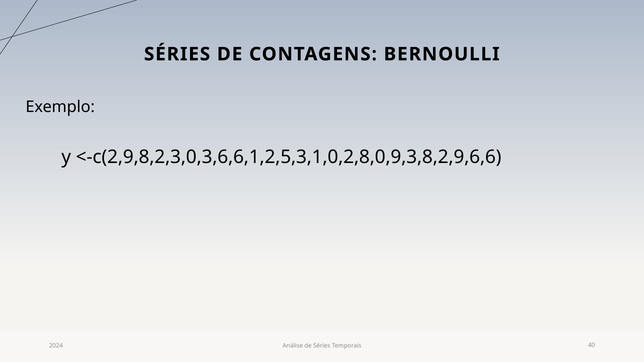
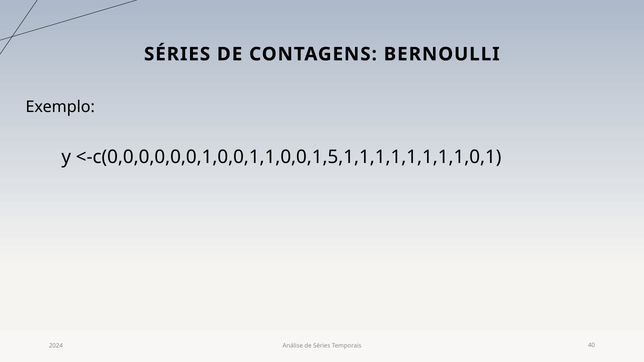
<-c(2,9,8,2,3,0,3,6,6,1,2,5,3,1,0,2,8,0,9,3,8,2,9,6,6: <-c(2,9,8,2,3,0,3,6,6,1,2,5,3,1,0,2,8,0,9,3,8,2,9,6,6 -> <-c(0,0,0,0,0,0,1,0,0,1,1,0,0,1,5,1,1,1,1,1,1,1,1,0,1
